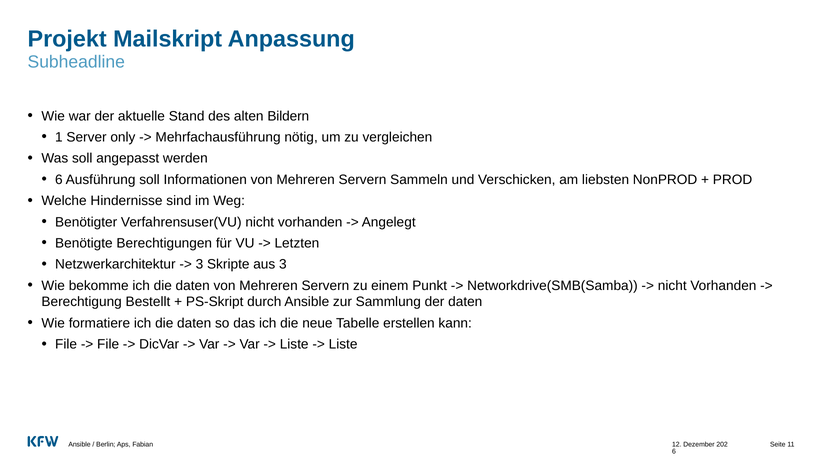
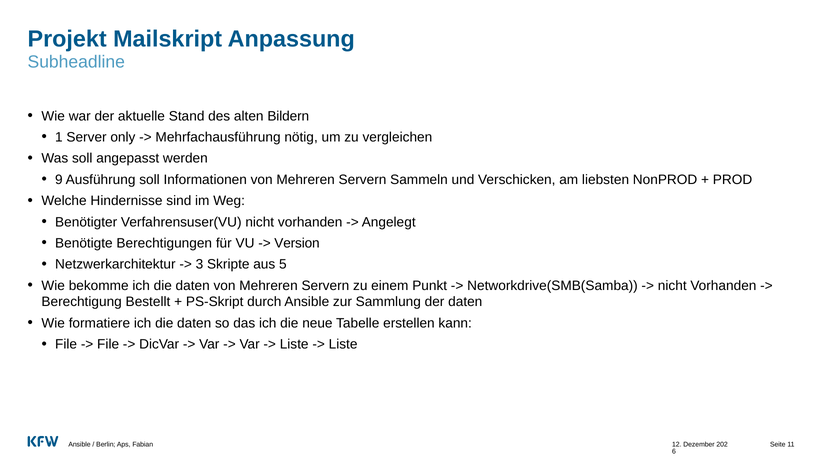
6 at (59, 180): 6 -> 9
Letzten: Letzten -> Version
aus 3: 3 -> 5
